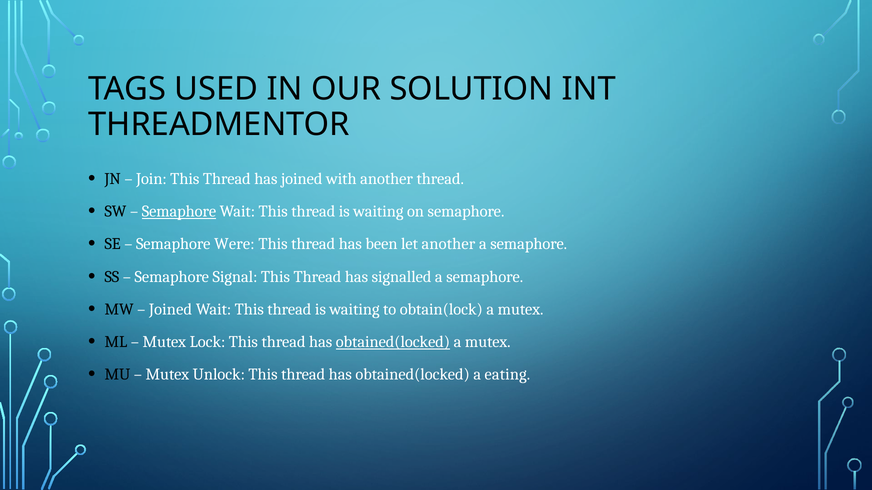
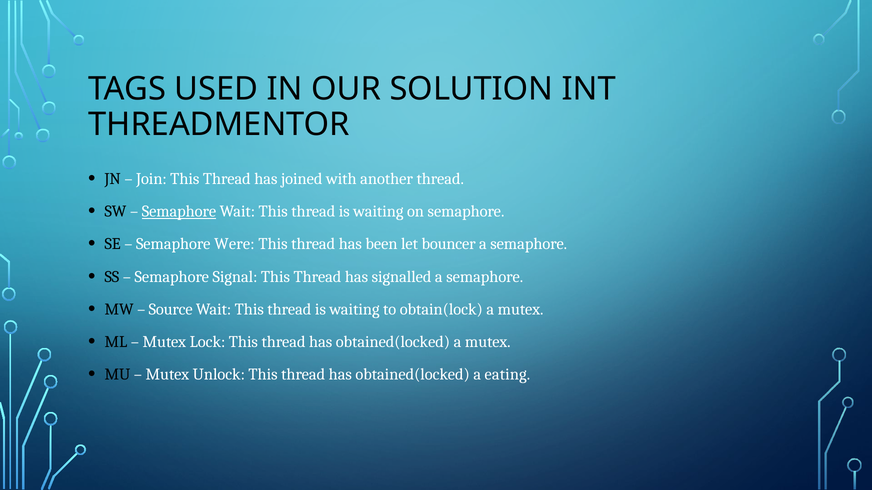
let another: another -> bouncer
Joined at (171, 310): Joined -> Source
obtained(locked at (393, 342) underline: present -> none
